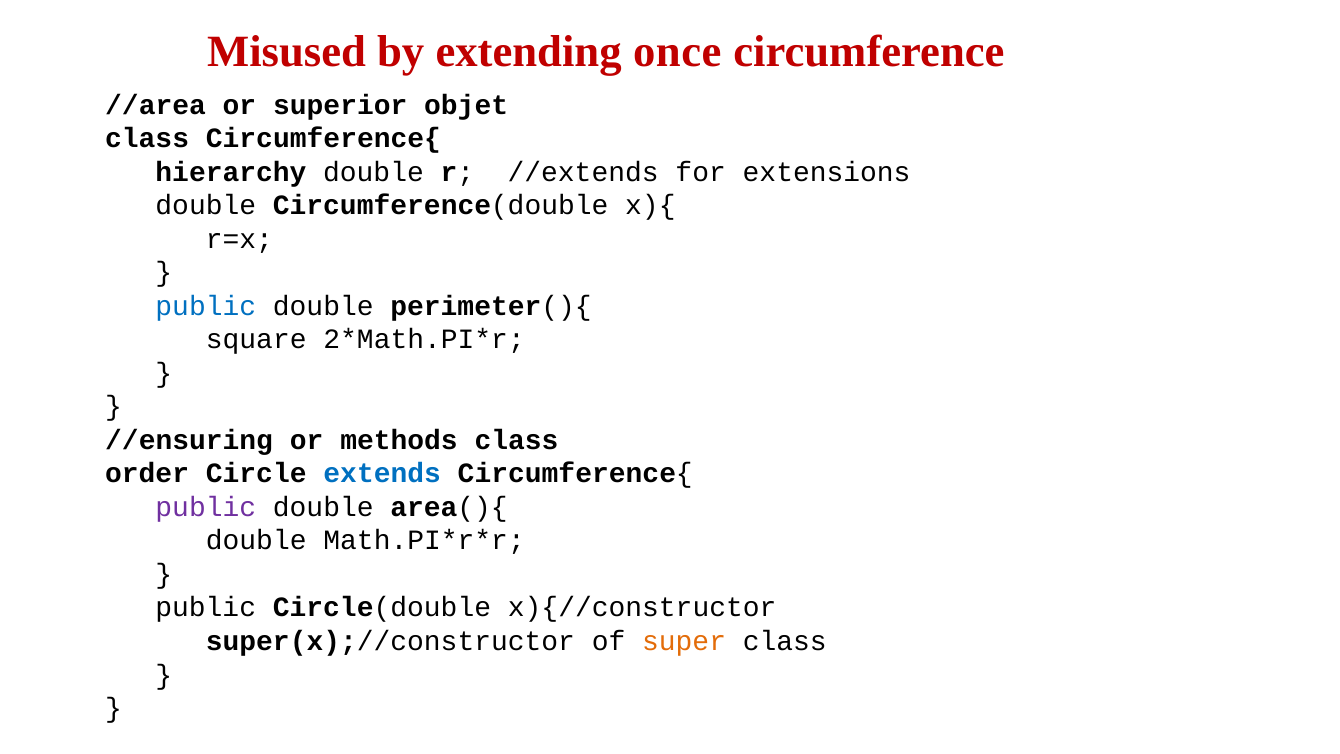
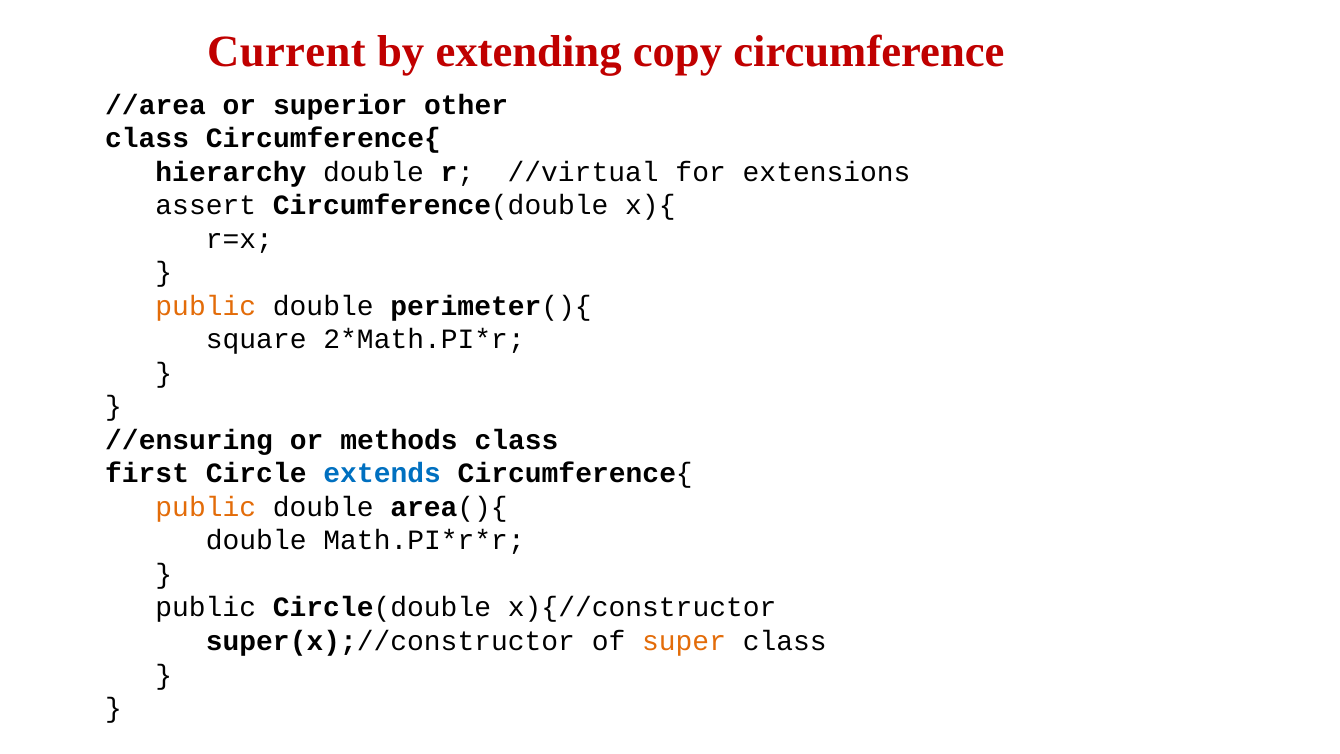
Misused: Misused -> Current
once: once -> copy
objet: objet -> other
//extends: //extends -> //virtual
double at (206, 205): double -> assert
public at (206, 306) colour: blue -> orange
order: order -> first
public at (206, 507) colour: purple -> orange
